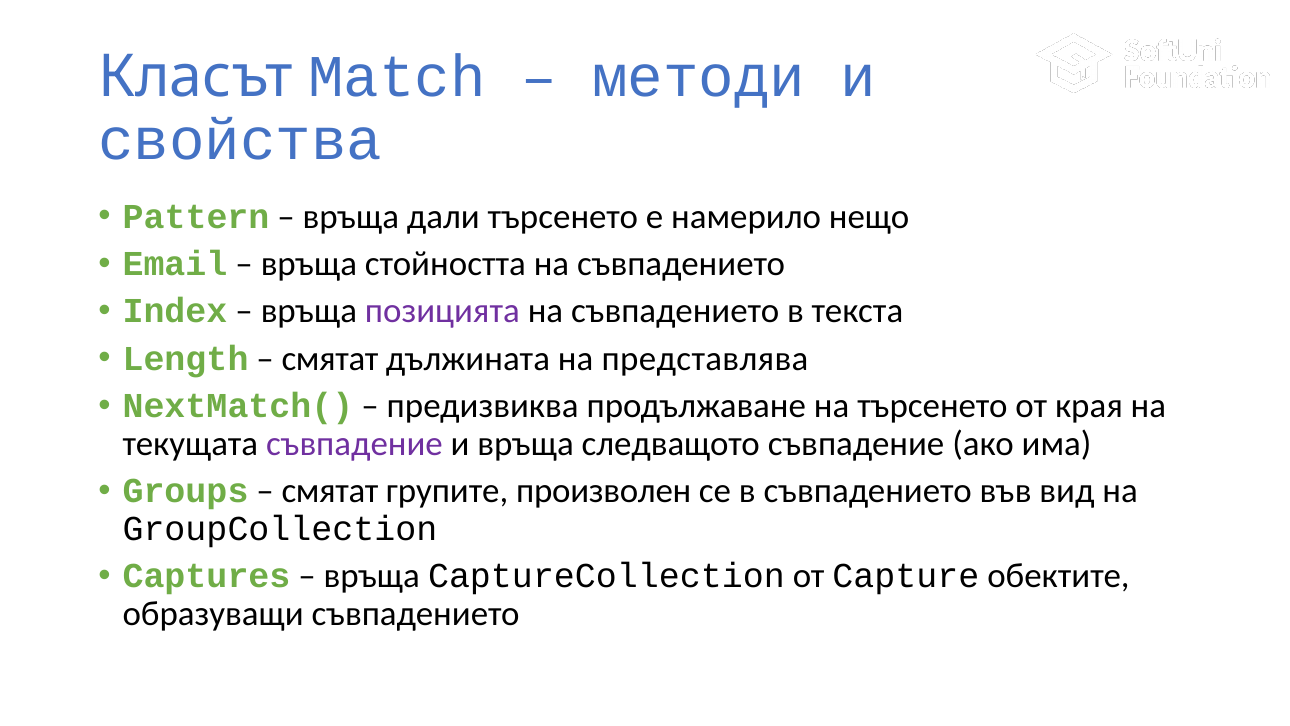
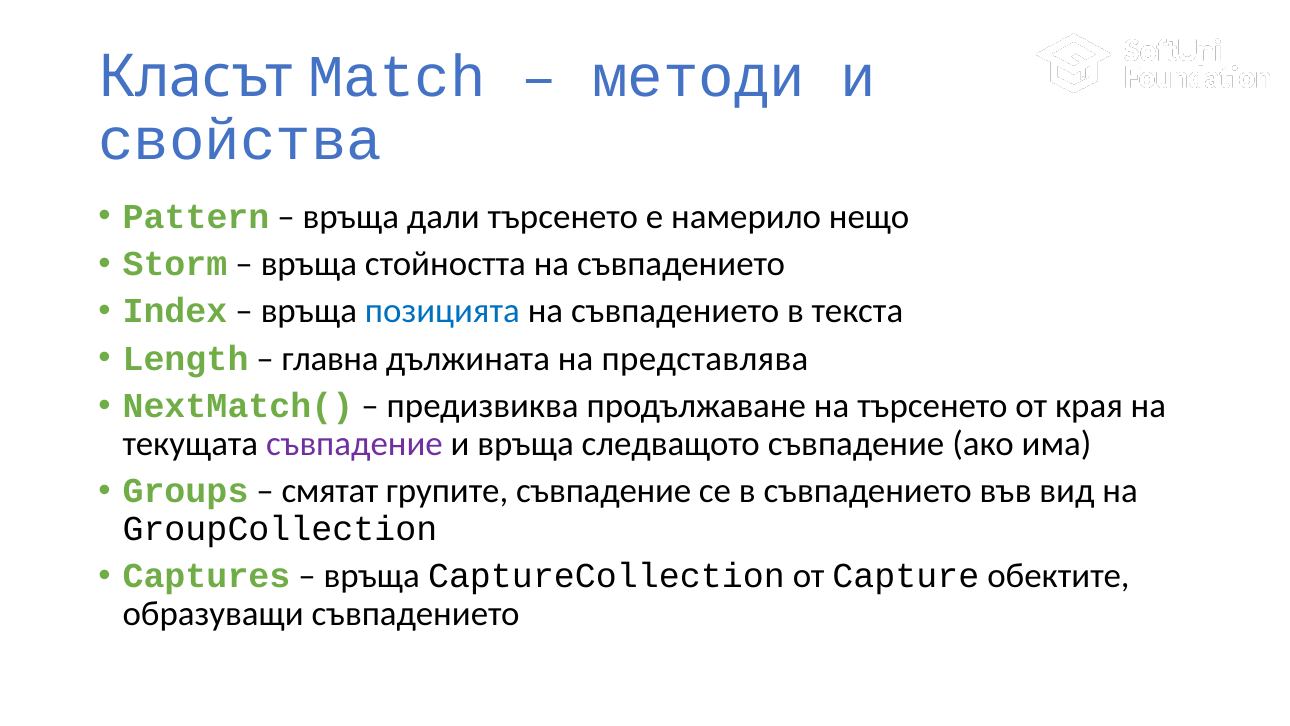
Email: Email -> Storm
позицията colour: purple -> blue
смятат at (330, 359): смятат -> главна
групите произволен: произволен -> съвпадение
